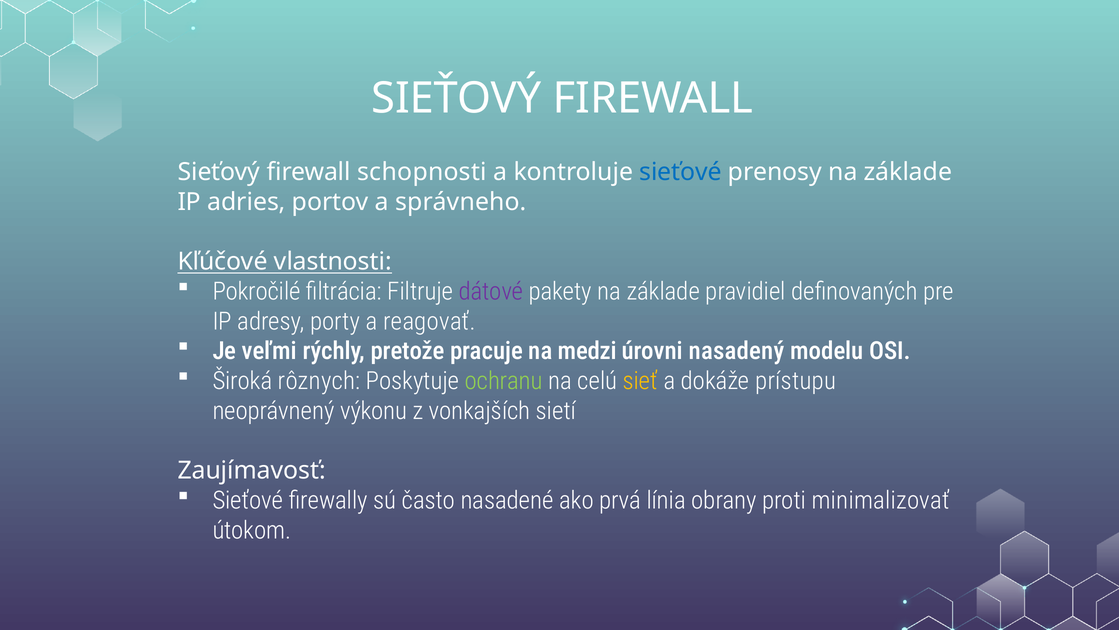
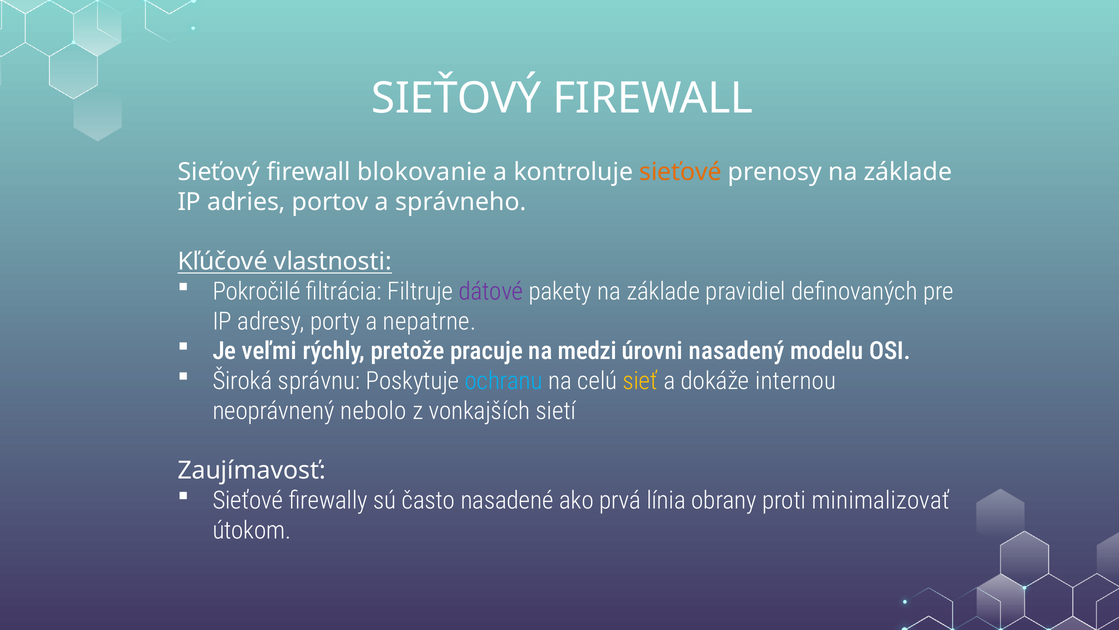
schopnosti: schopnosti -> blokovanie
sieťové at (681, 172) colour: blue -> orange
reagovať: reagovať -> nepatrne
rôznych: rôznych -> správnu
ochranu colour: light green -> light blue
prístupu: prístupu -> internou
výkonu: výkonu -> nebolo
